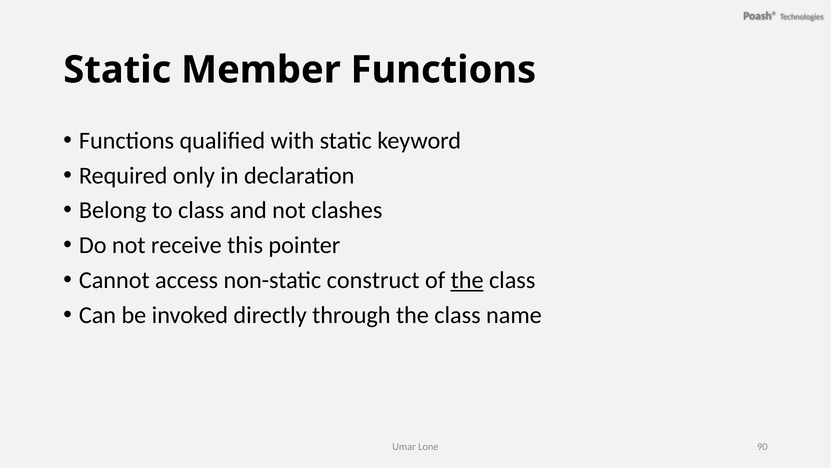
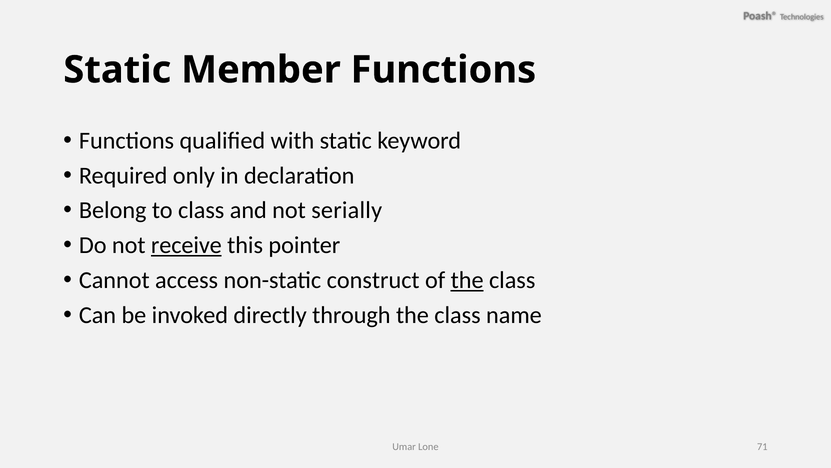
clashes: clashes -> serially
receive underline: none -> present
90: 90 -> 71
